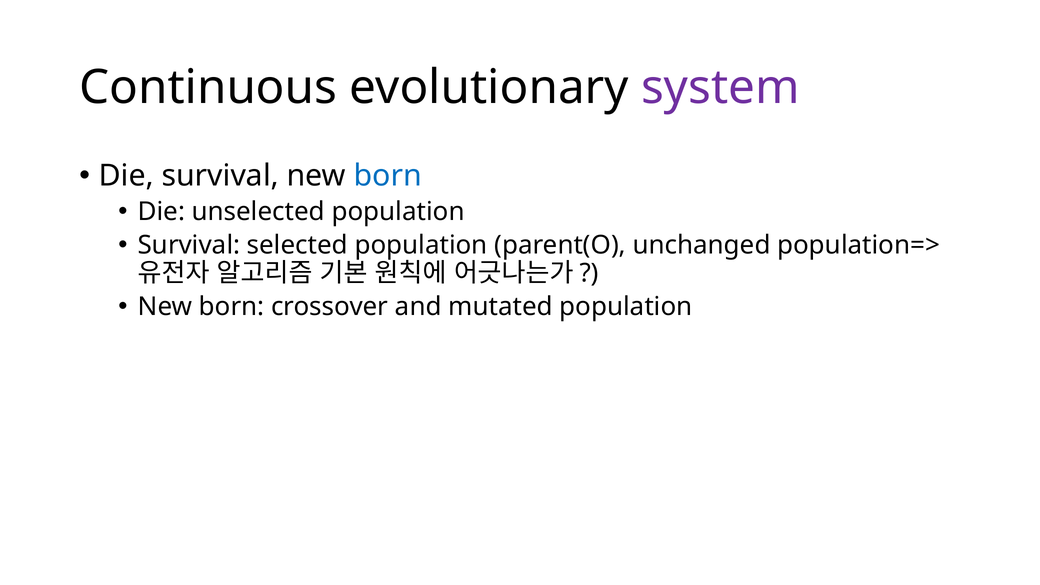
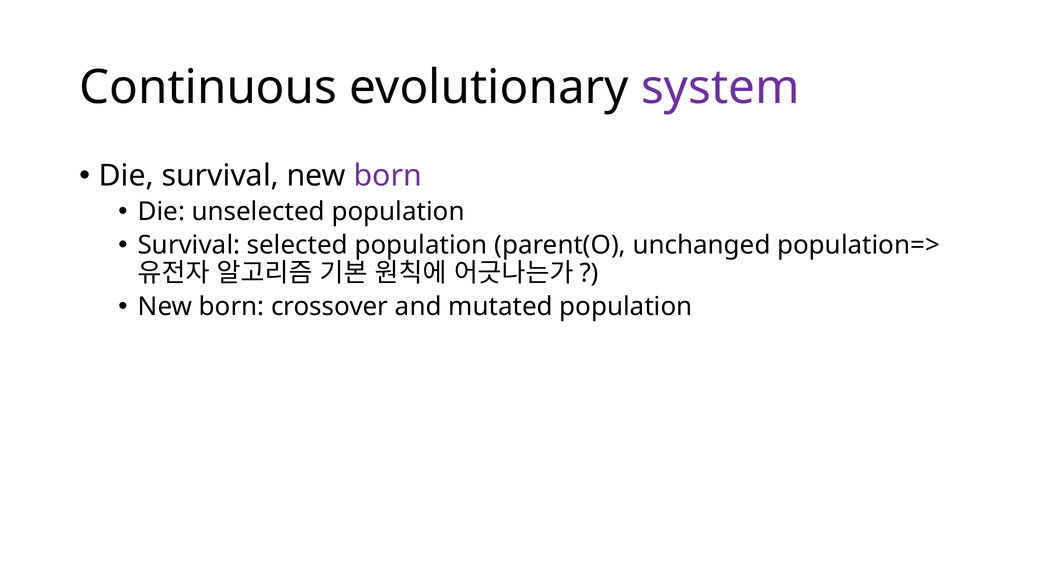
born at (388, 176) colour: blue -> purple
